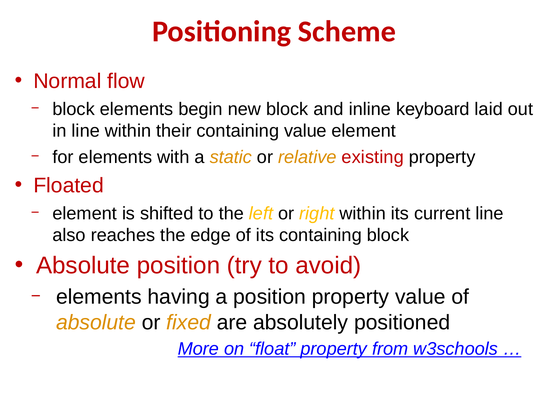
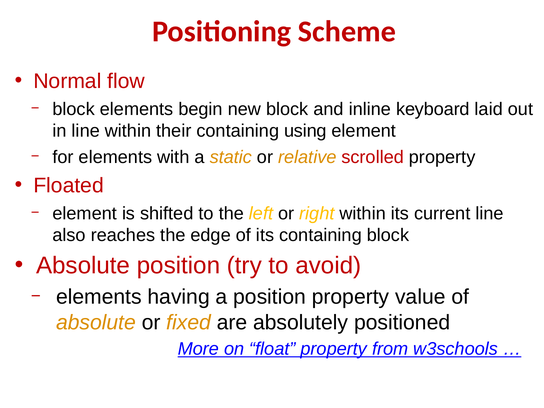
containing value: value -> using
existing: existing -> scrolled
